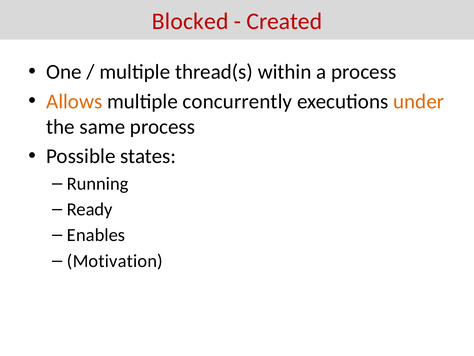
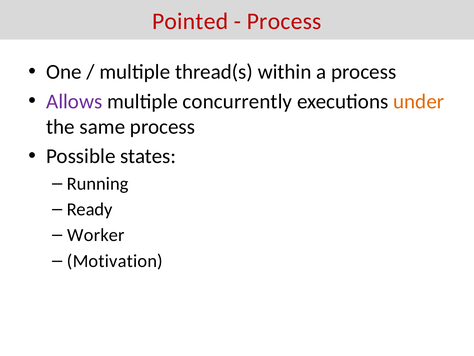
Blocked: Blocked -> Pointed
Created at (284, 21): Created -> Process
Allows colour: orange -> purple
Enables: Enables -> Worker
